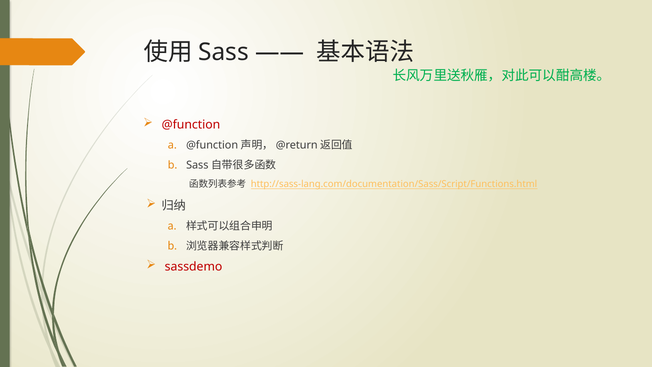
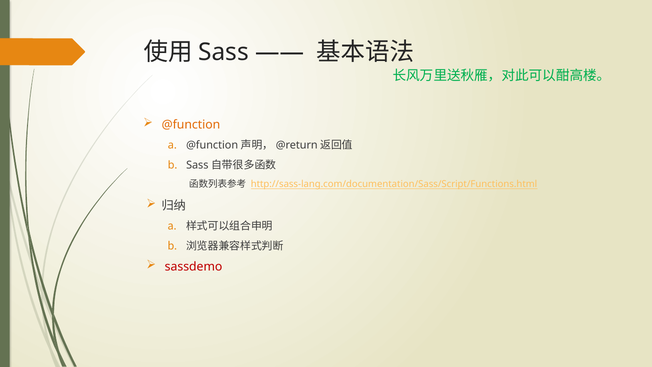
@function colour: red -> orange
